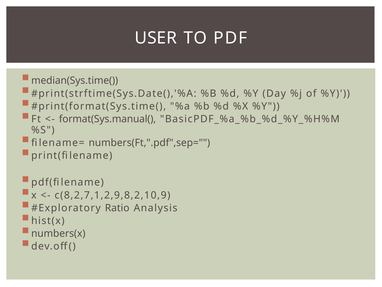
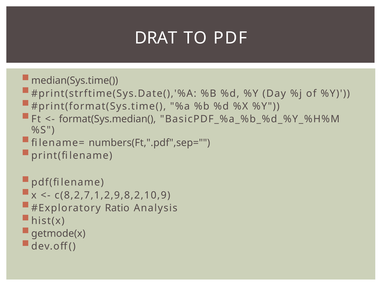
USER: USER -> DRAT
format(Sys.manual(: format(Sys.manual( -> format(Sys.median(
numbers(x: numbers(x -> getmode(x
